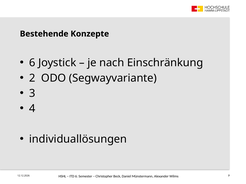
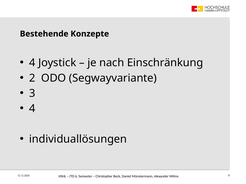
6 at (32, 63): 6 -> 4
